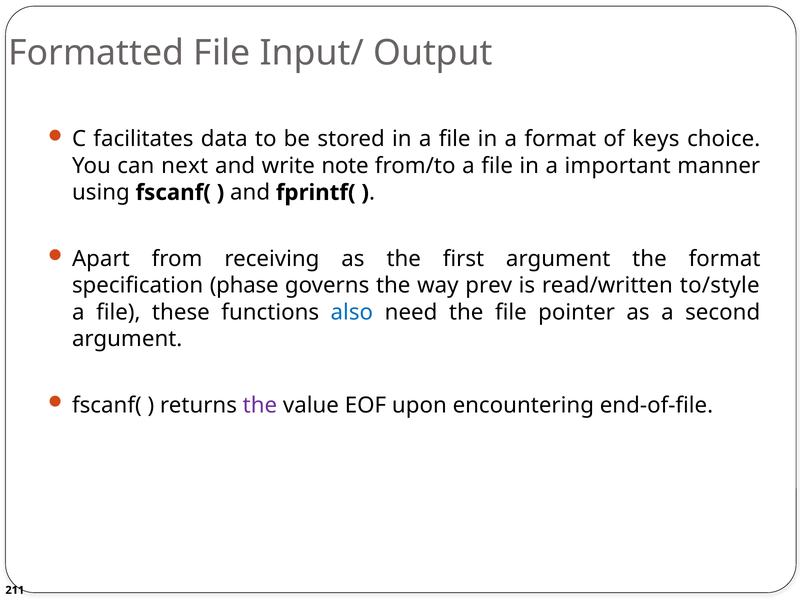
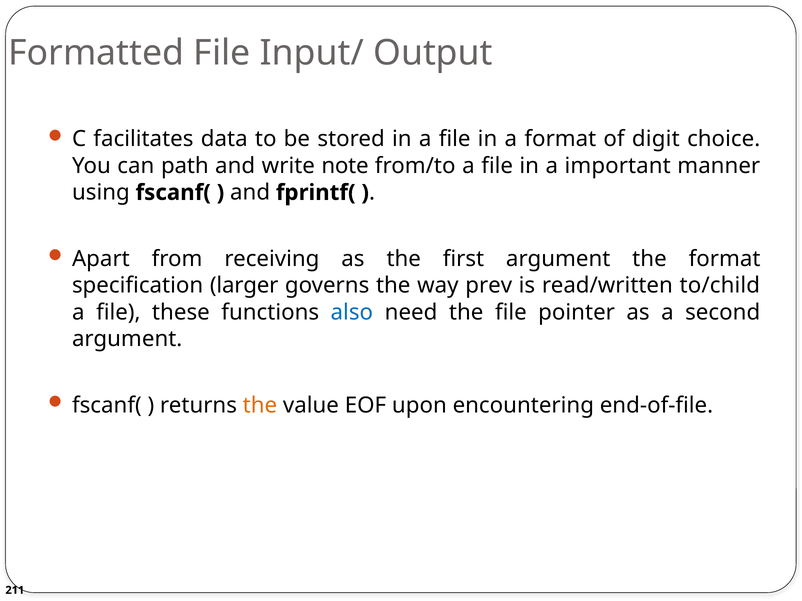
keys: keys -> digit
next: next -> path
phase: phase -> larger
to/style: to/style -> to/child
the at (260, 406) colour: purple -> orange
